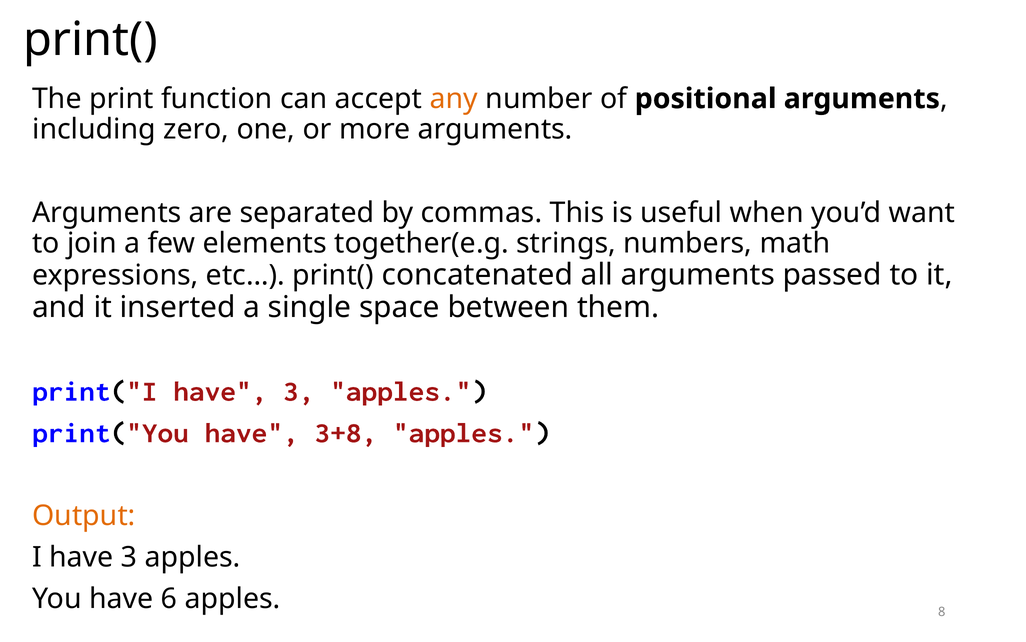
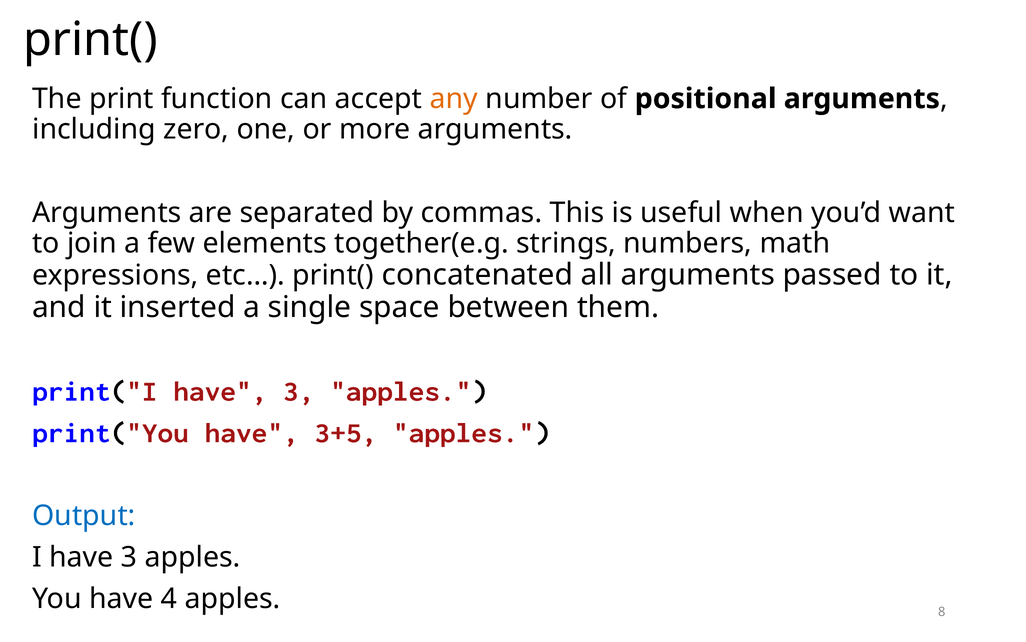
3+8: 3+8 -> 3+5
Output colour: orange -> blue
6: 6 -> 4
